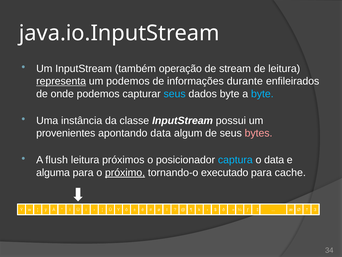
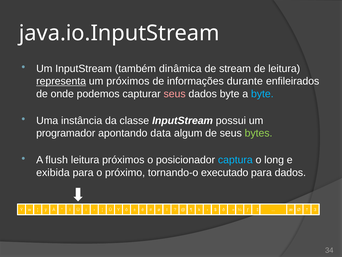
operação: operação -> dinâmica
um podemos: podemos -> próximos
seus at (175, 94) colour: light blue -> pink
provenientes: provenientes -> programador
bytes colour: pink -> light green
o data: data -> long
alguma: alguma -> exibida
próximo underline: present -> none
para cache: cache -> dados
